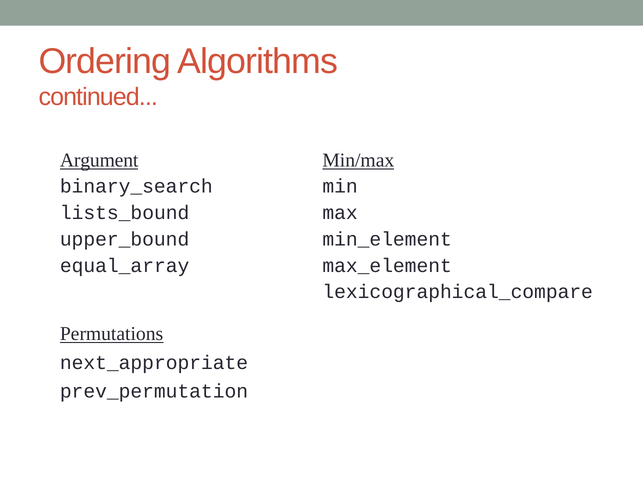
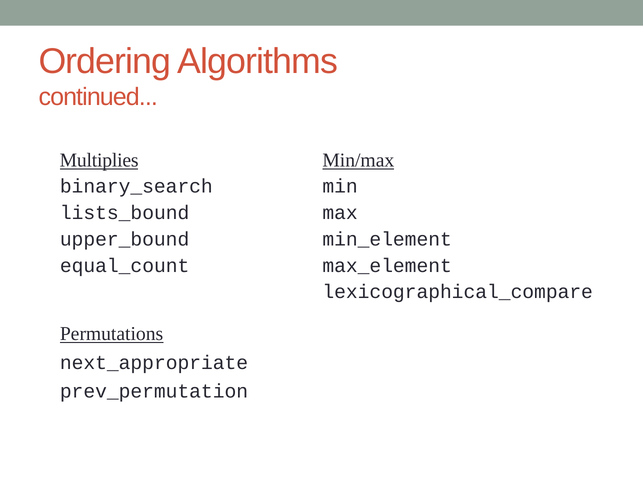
Argument: Argument -> Multiplies
equal_array: equal_array -> equal_count
